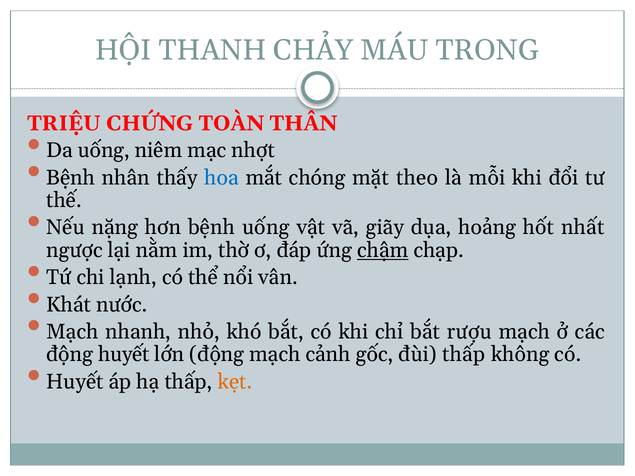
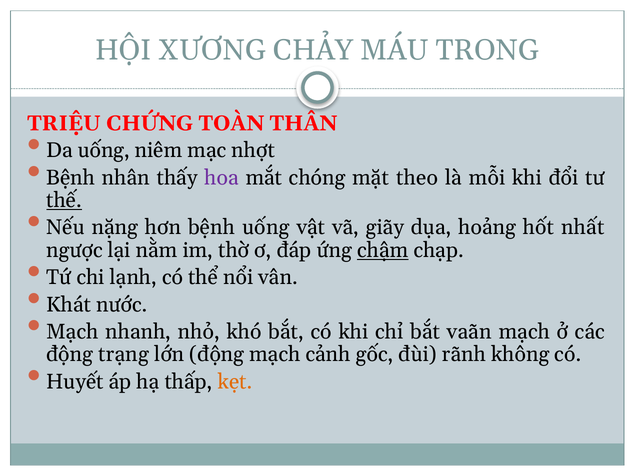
THANH: THANH -> XƯƠNG
hoa colour: blue -> purple
thế underline: none -> present
rượu: rượu -> vaãn
động huyết: huyết -> trạng
đùi thấp: thấp -> rãnh
